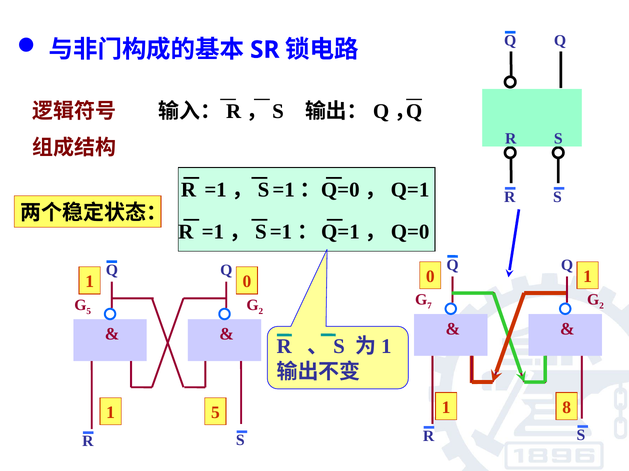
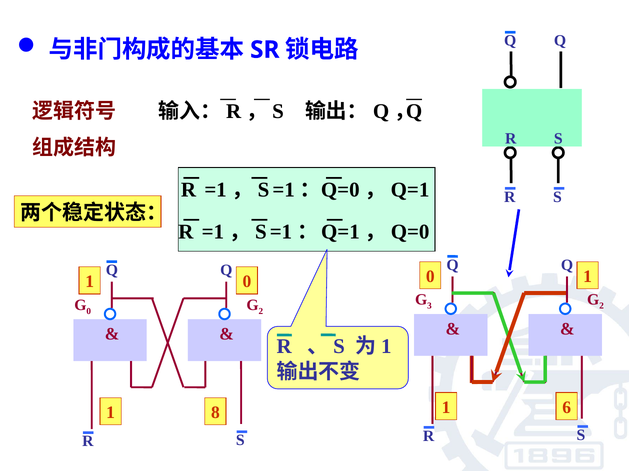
7: 7 -> 3
5 at (89, 312): 5 -> 0
8: 8 -> 6
1 5: 5 -> 8
